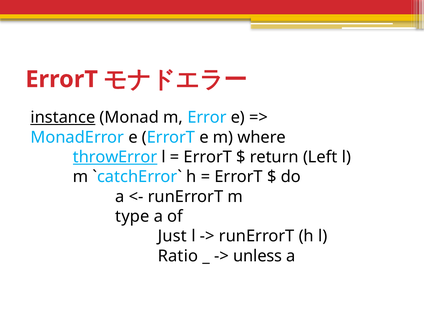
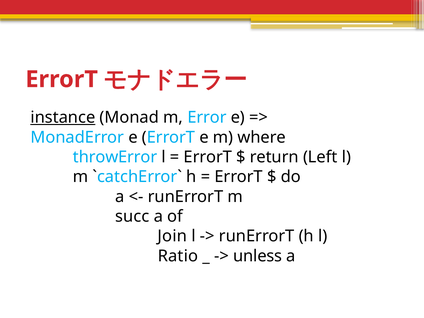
throwError underline: present -> none
type: type -> succ
Just: Just -> Join
